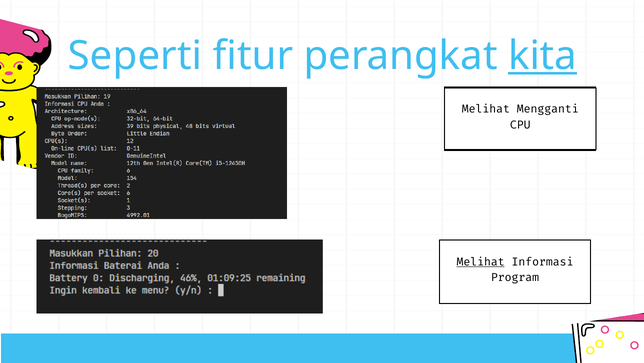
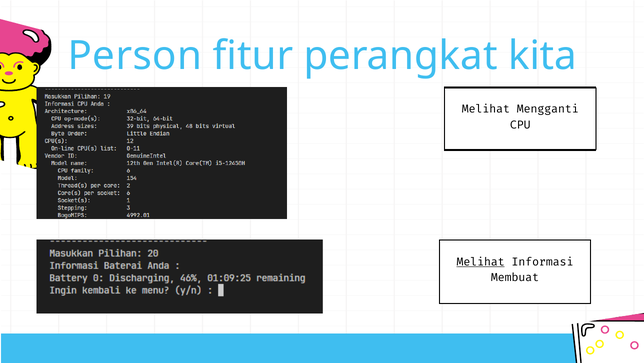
Seperti: Seperti -> Person
kita underline: present -> none
Program: Program -> Membuat
